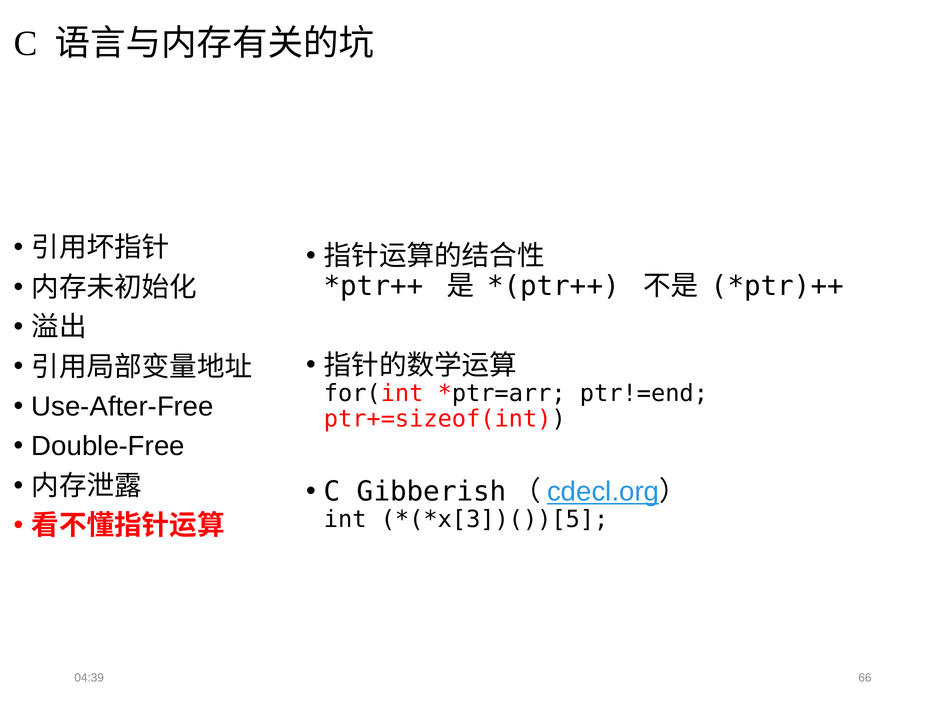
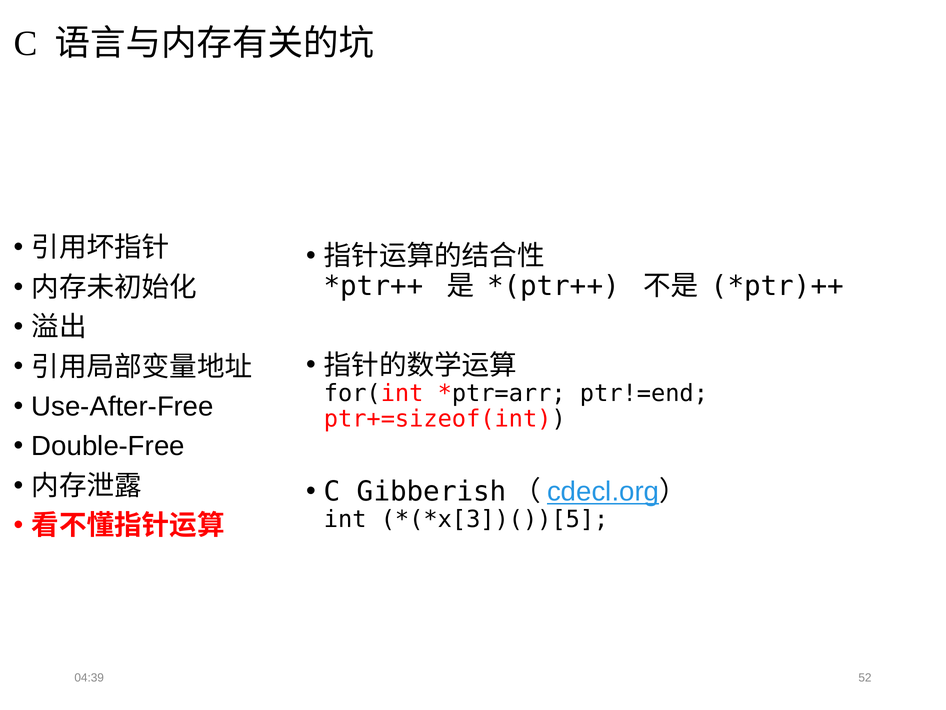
66: 66 -> 52
